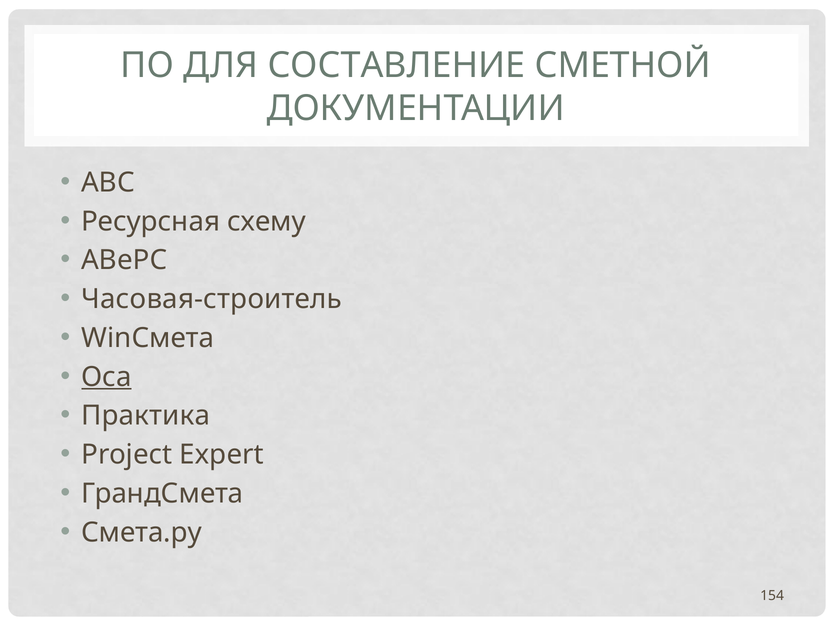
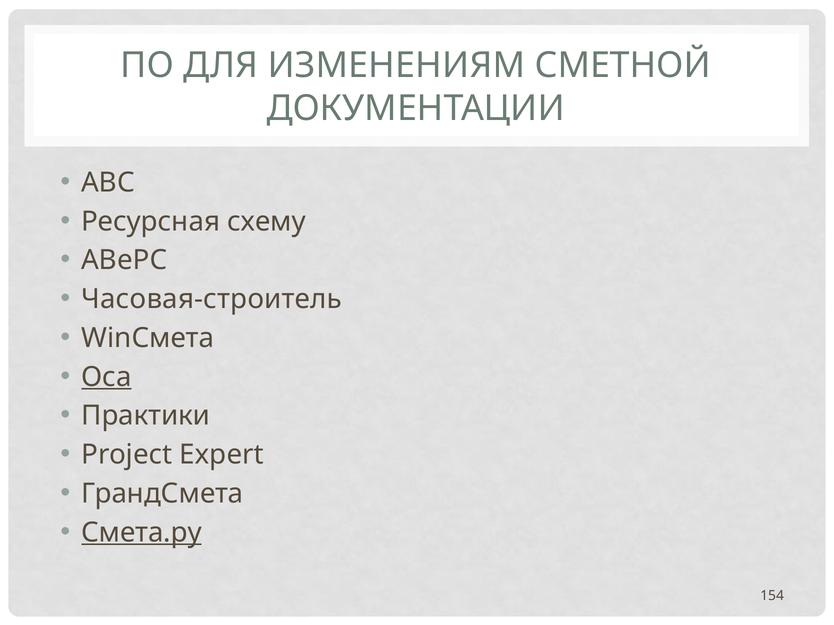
СОСТАВЛЕНИЕ: СОСТАВЛЕНИЕ -> ИЗМЕНЕНИЯМ
Практика: Практика -> Практики
Смета.ру underline: none -> present
